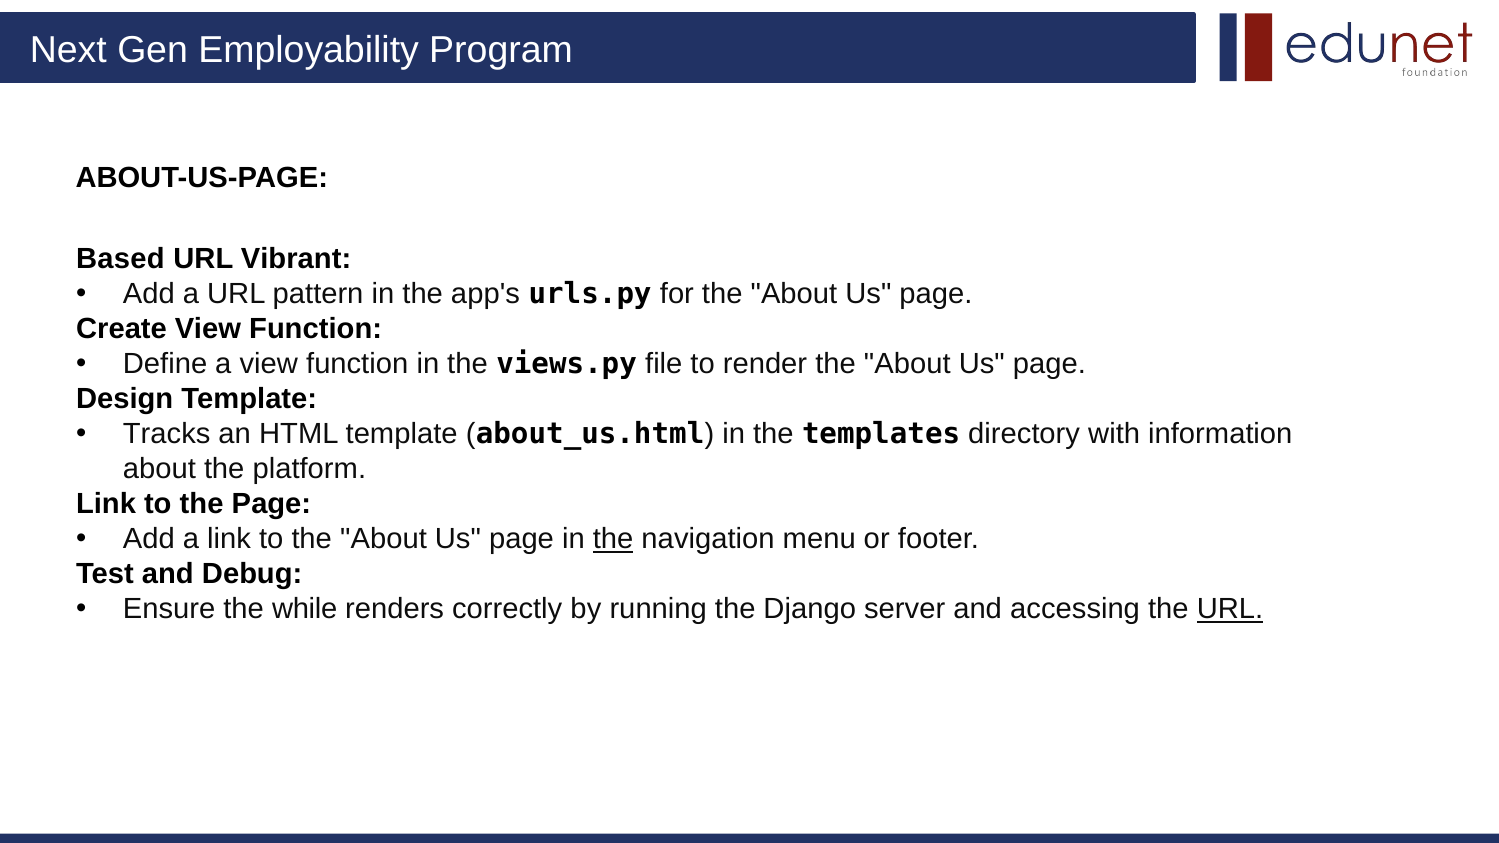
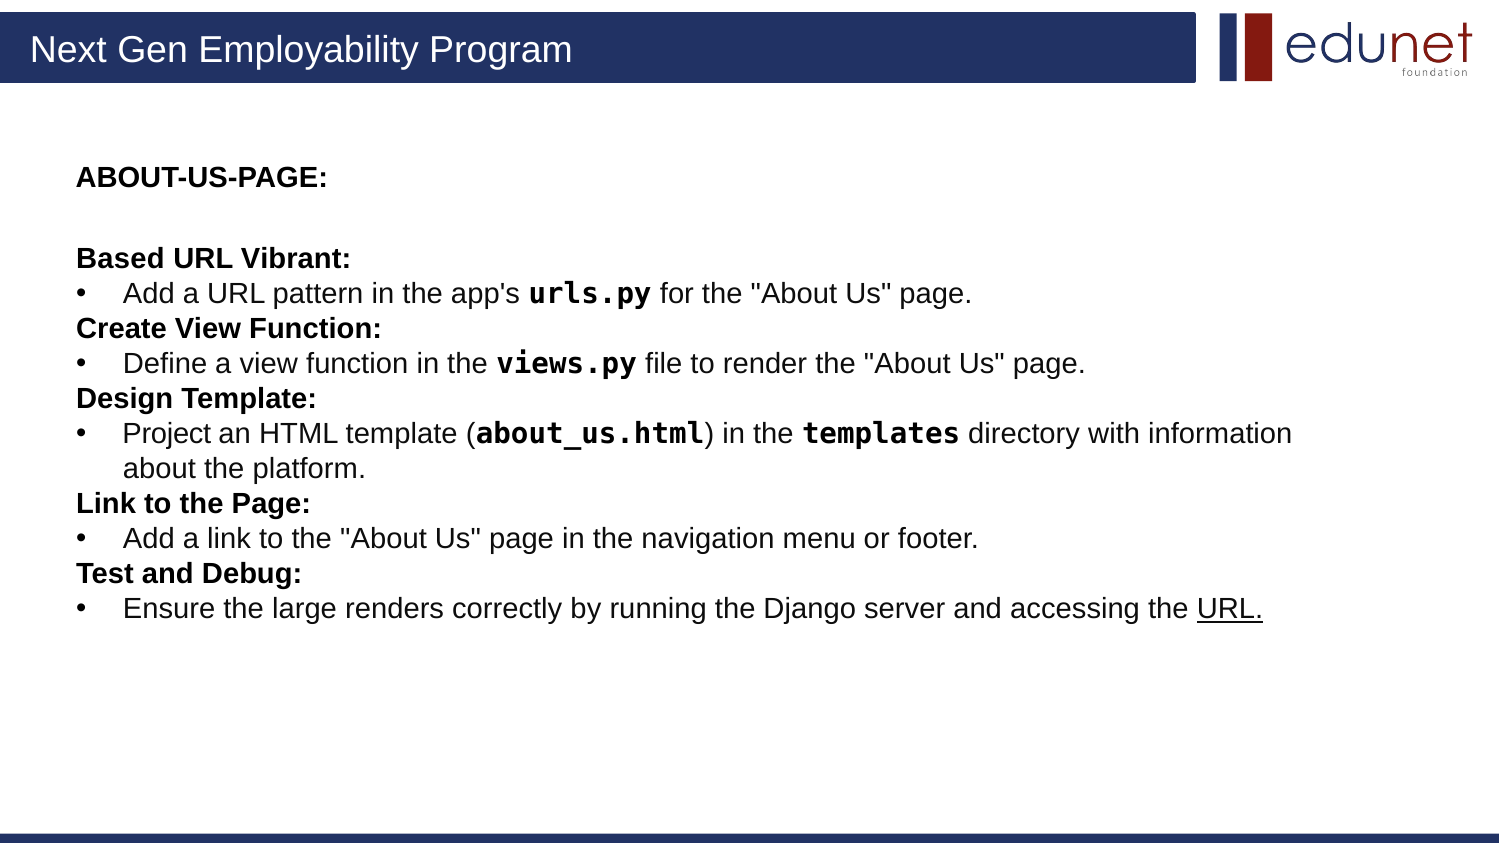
Tracks: Tracks -> Project
the at (613, 539) underline: present -> none
while: while -> large
